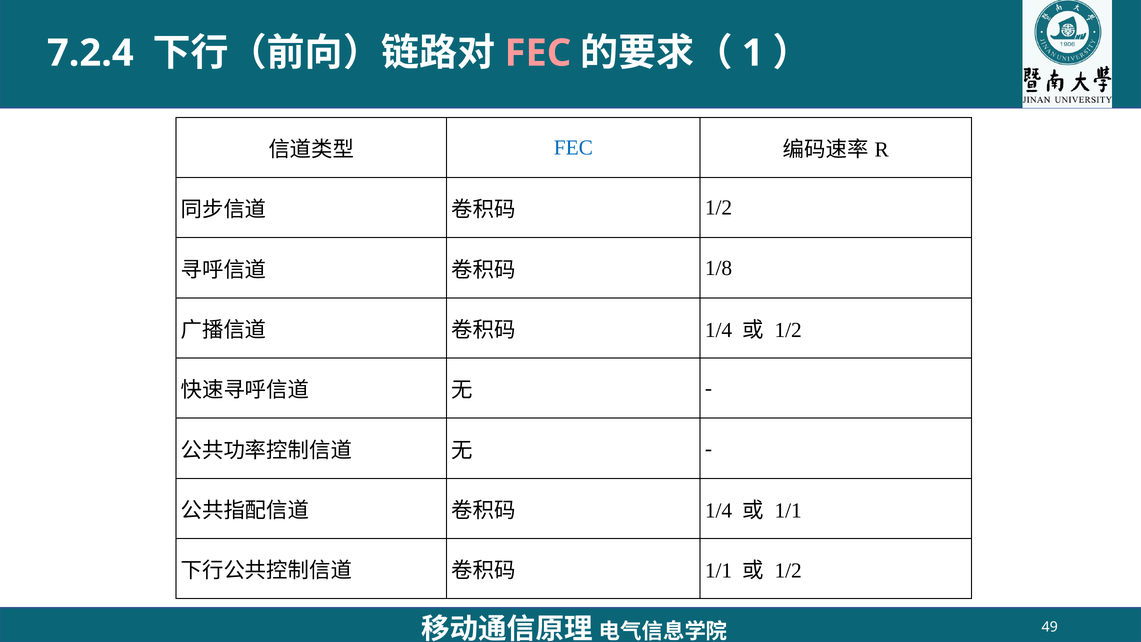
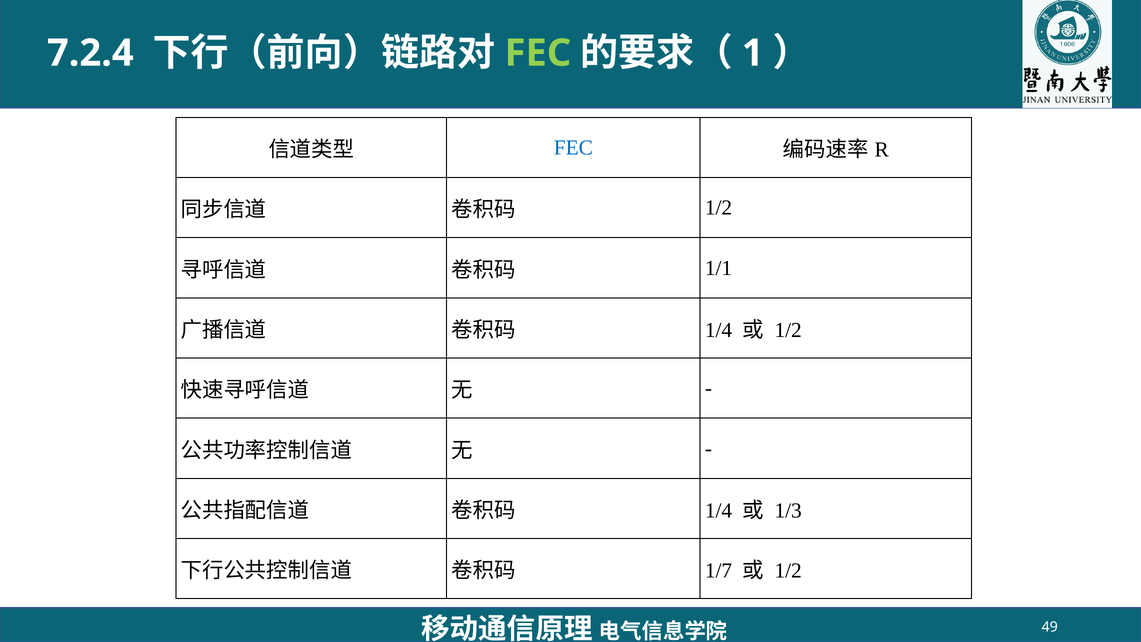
FEC at (538, 53) colour: pink -> light green
1/8: 1/8 -> 1/1
1/1 at (788, 511): 1/1 -> 1/3
1/1 at (719, 571): 1/1 -> 1/7
